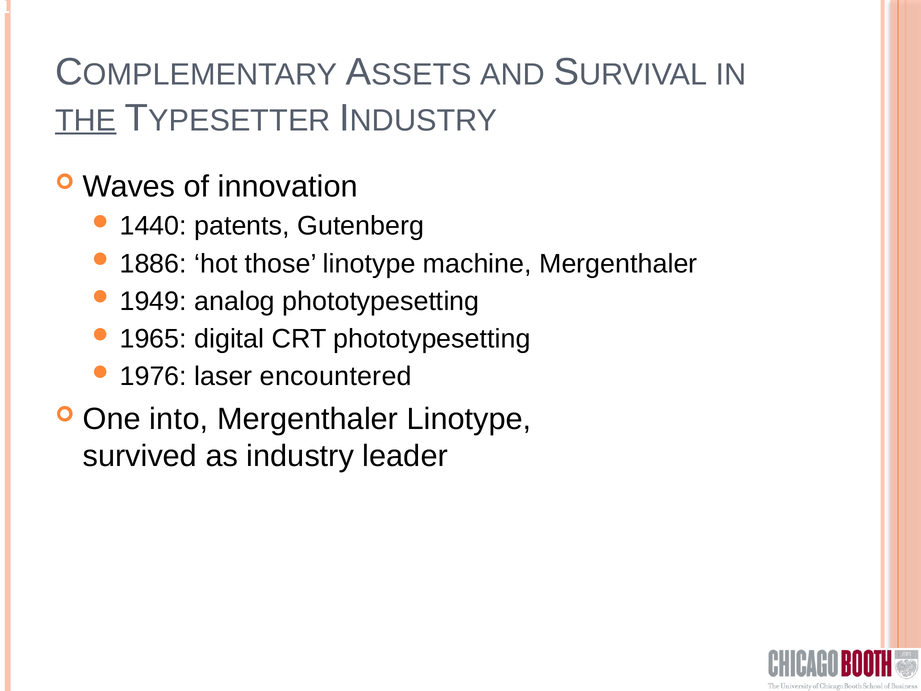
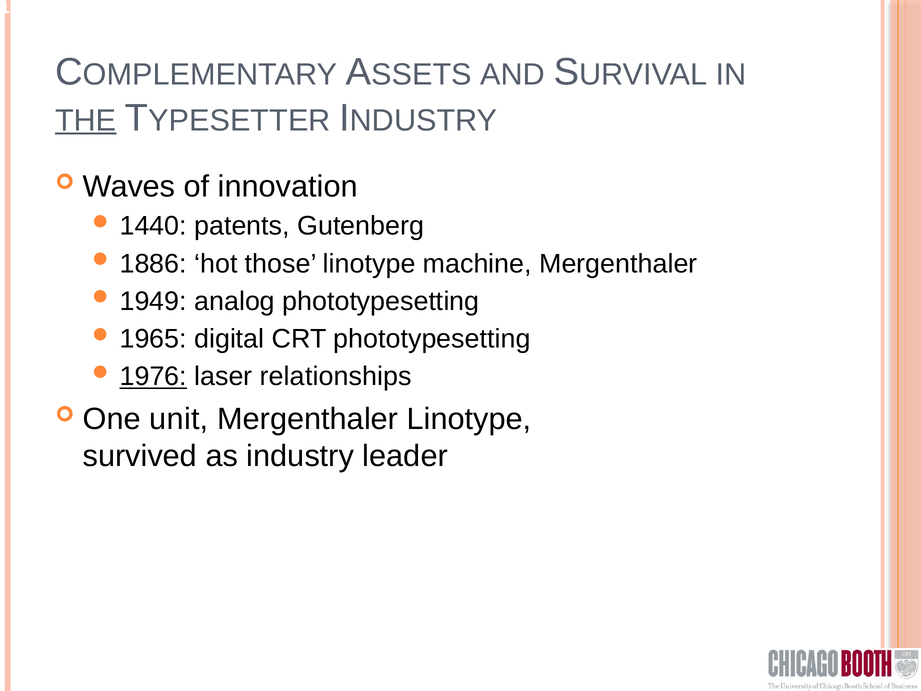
1976 underline: none -> present
encountered: encountered -> relationships
into: into -> unit
